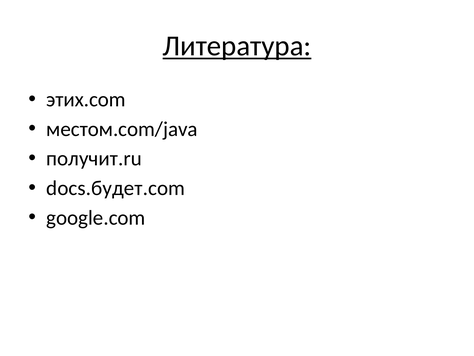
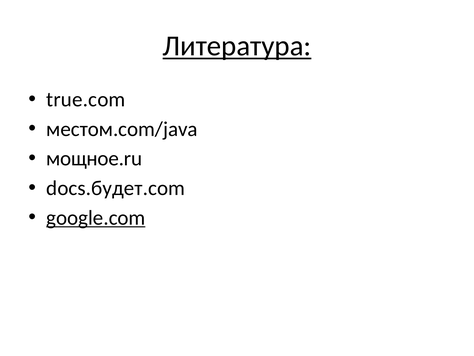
этих.com: этих.com -> true.com
получит.ru: получит.ru -> мощное.ru
google.com underline: none -> present
